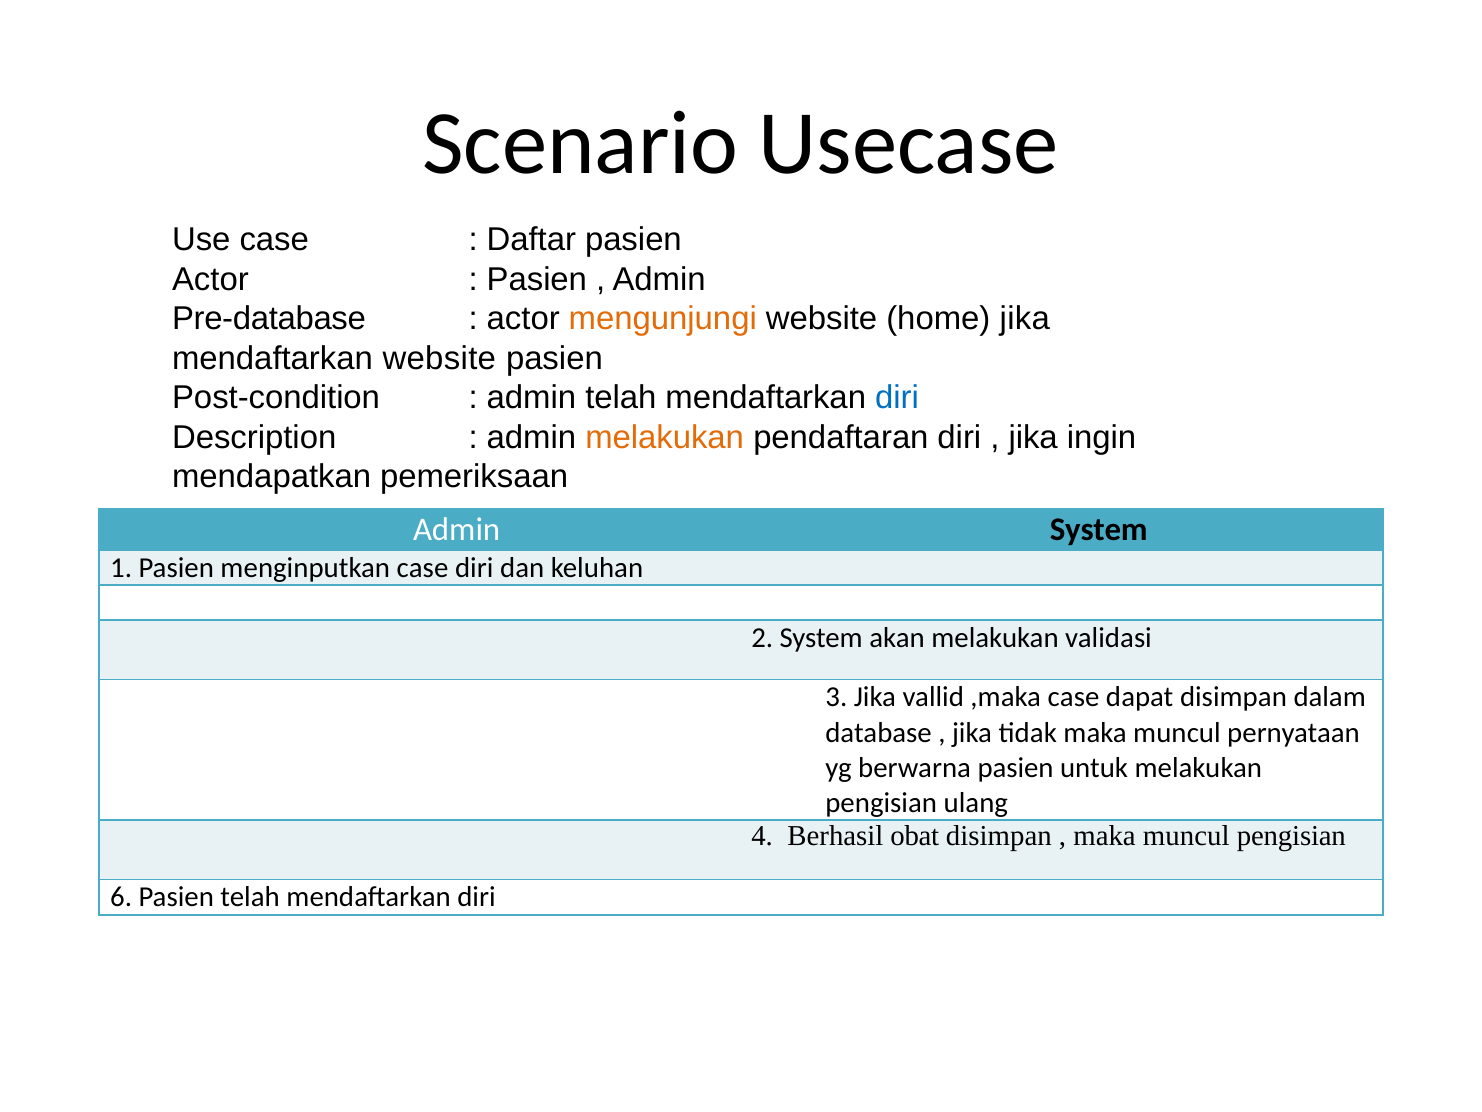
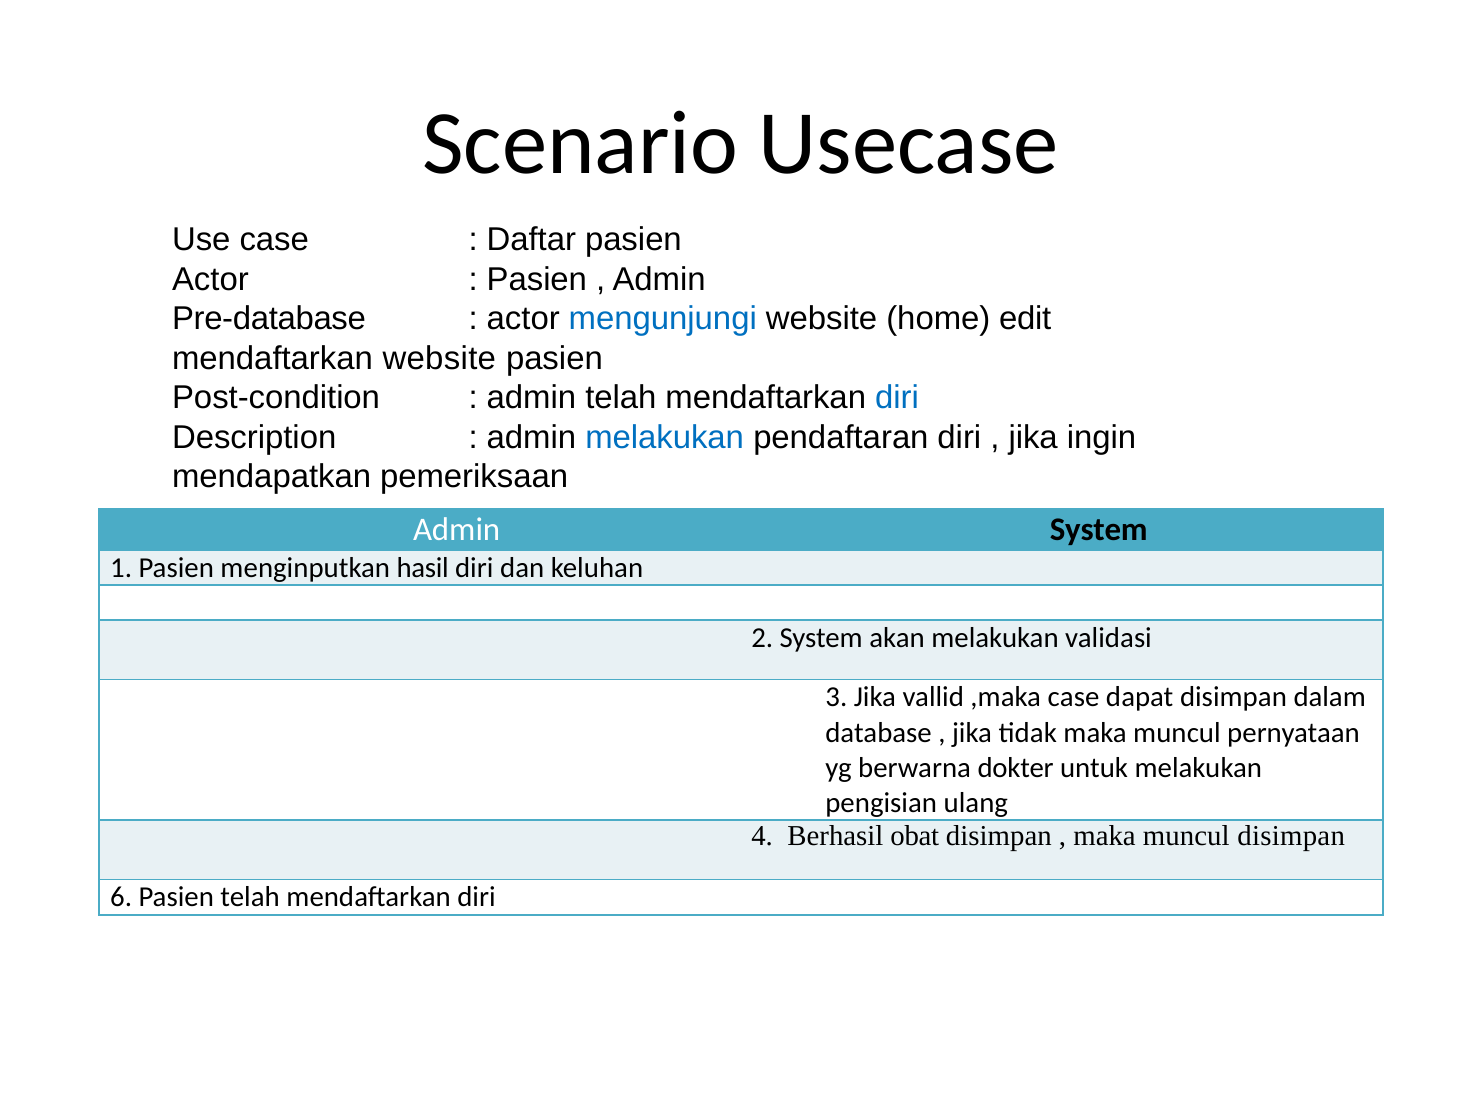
mengunjungi colour: orange -> blue
home jika: jika -> edit
melakukan at (665, 437) colour: orange -> blue
menginputkan case: case -> hasil
berwarna pasien: pasien -> dokter
muncul pengisian: pengisian -> disimpan
